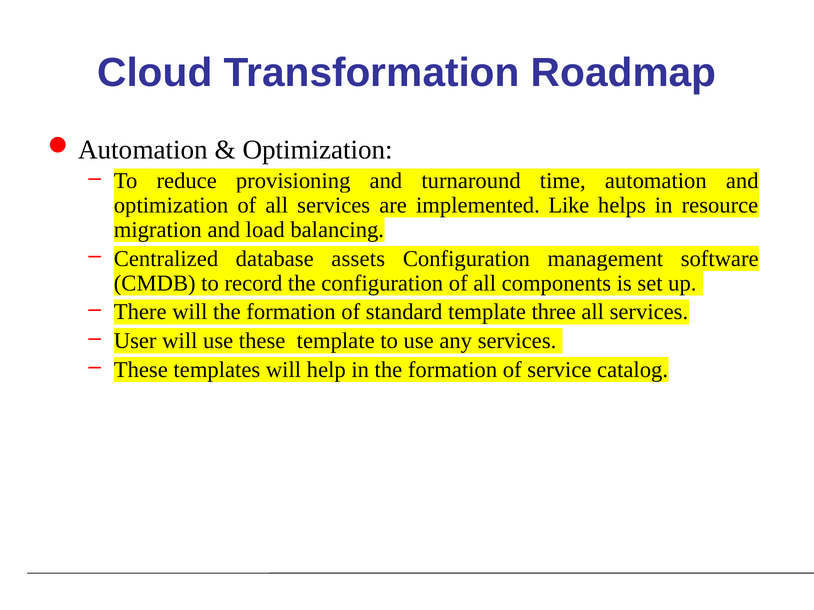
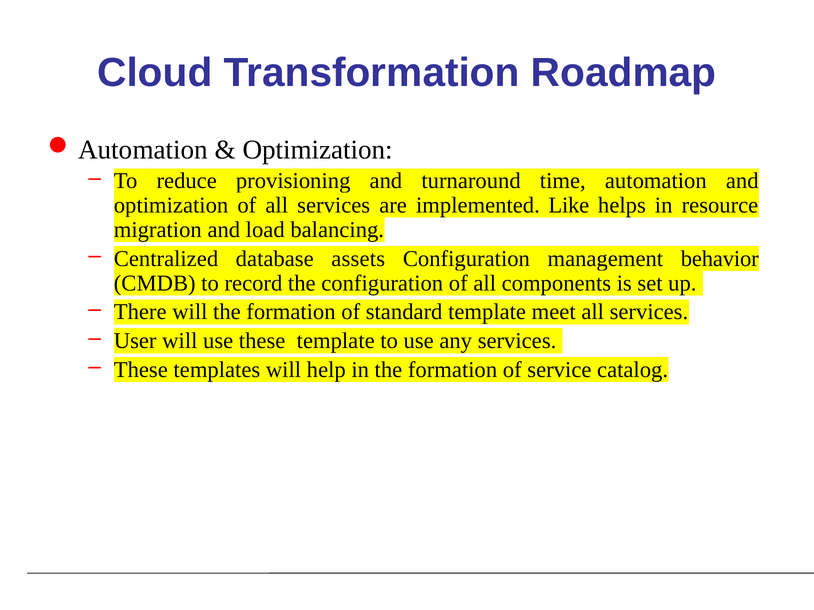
software: software -> behavior
three: three -> meet
